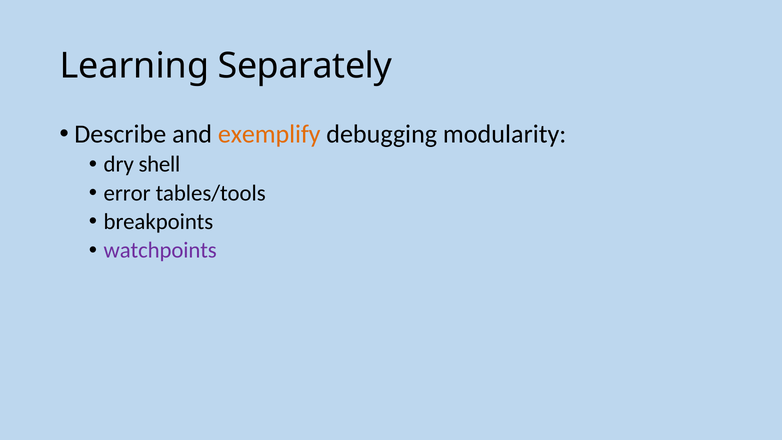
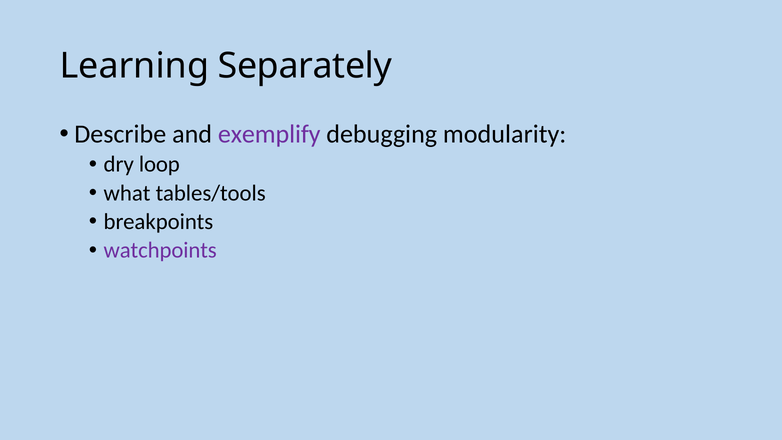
exemplify colour: orange -> purple
shell: shell -> loop
error: error -> what
